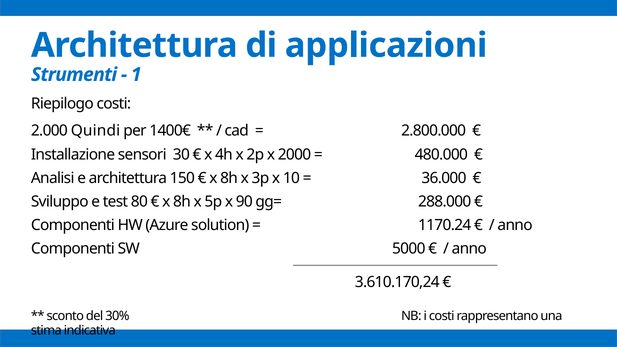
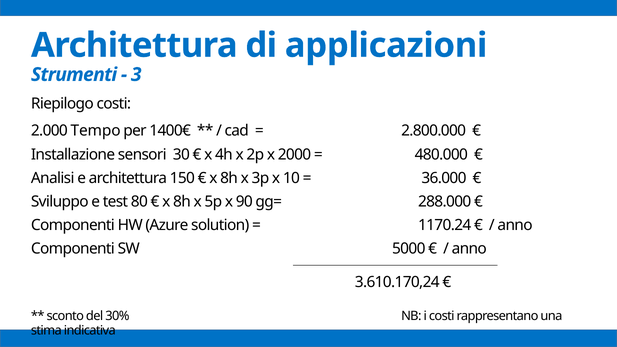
1: 1 -> 3
Quindi: Quindi -> Tempo
